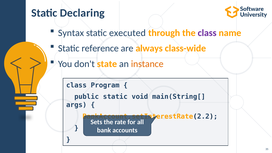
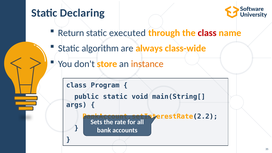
Syntax: Syntax -> Return
class at (207, 33) colour: purple -> red
reference: reference -> algorithm
state: state -> store
